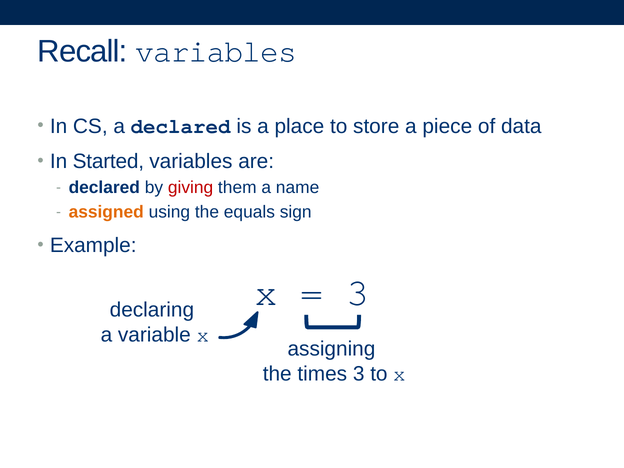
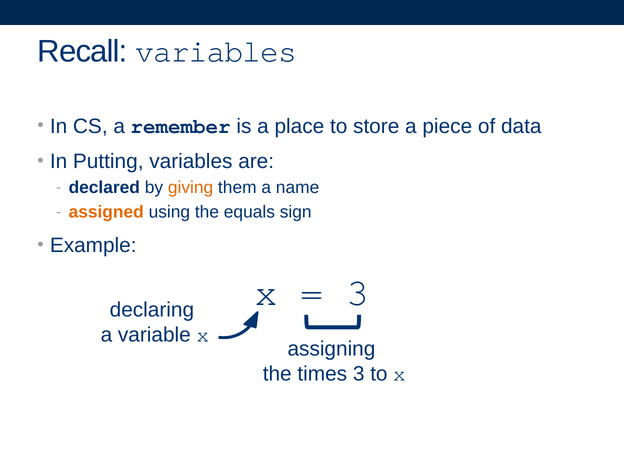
a declared: declared -> remember
Started: Started -> Putting
giving colour: red -> orange
